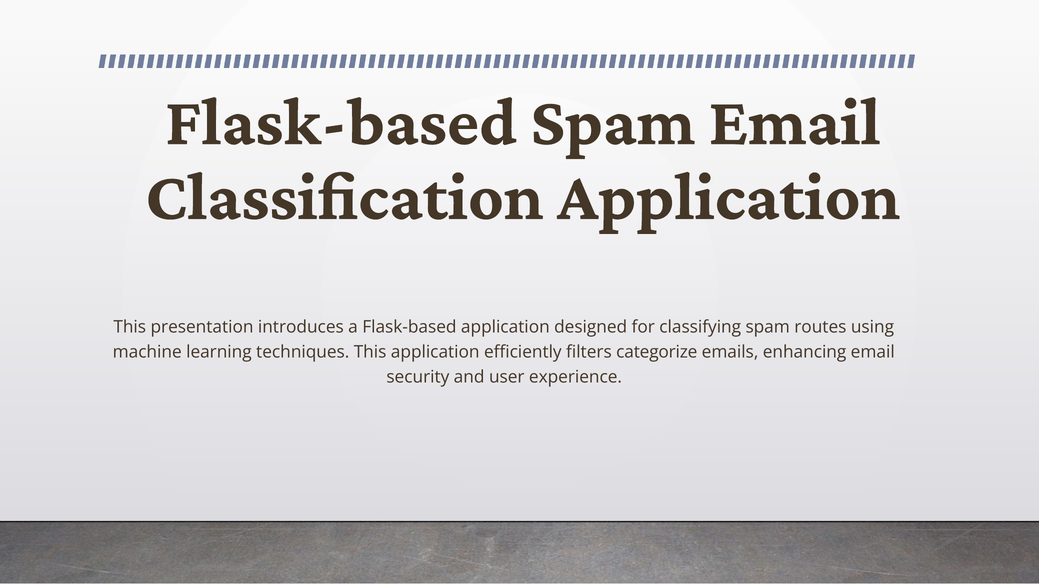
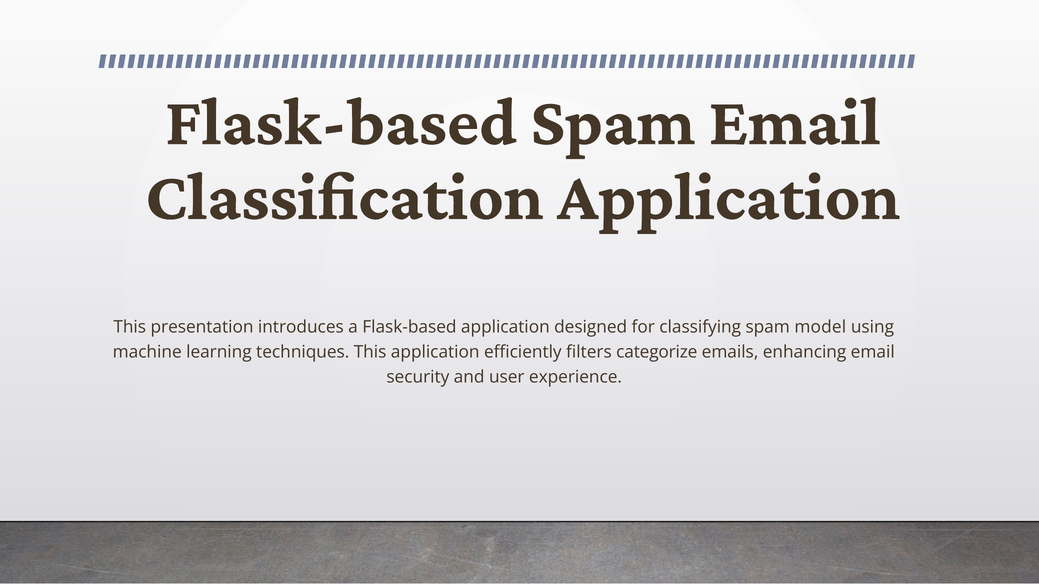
routes: routes -> model
